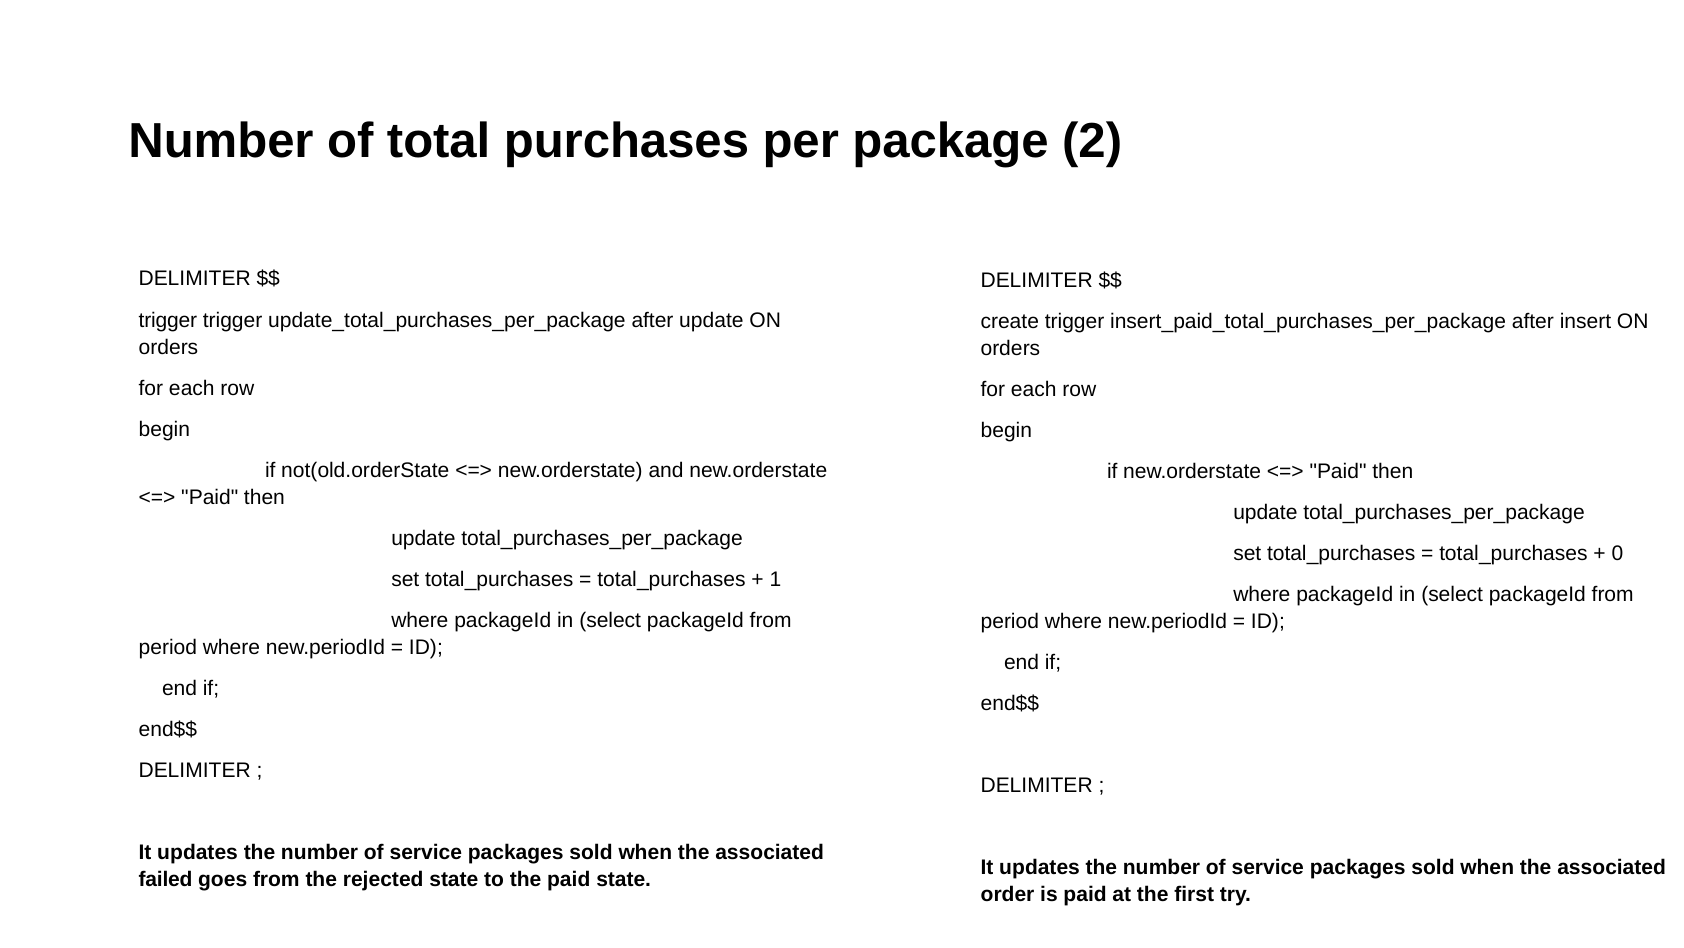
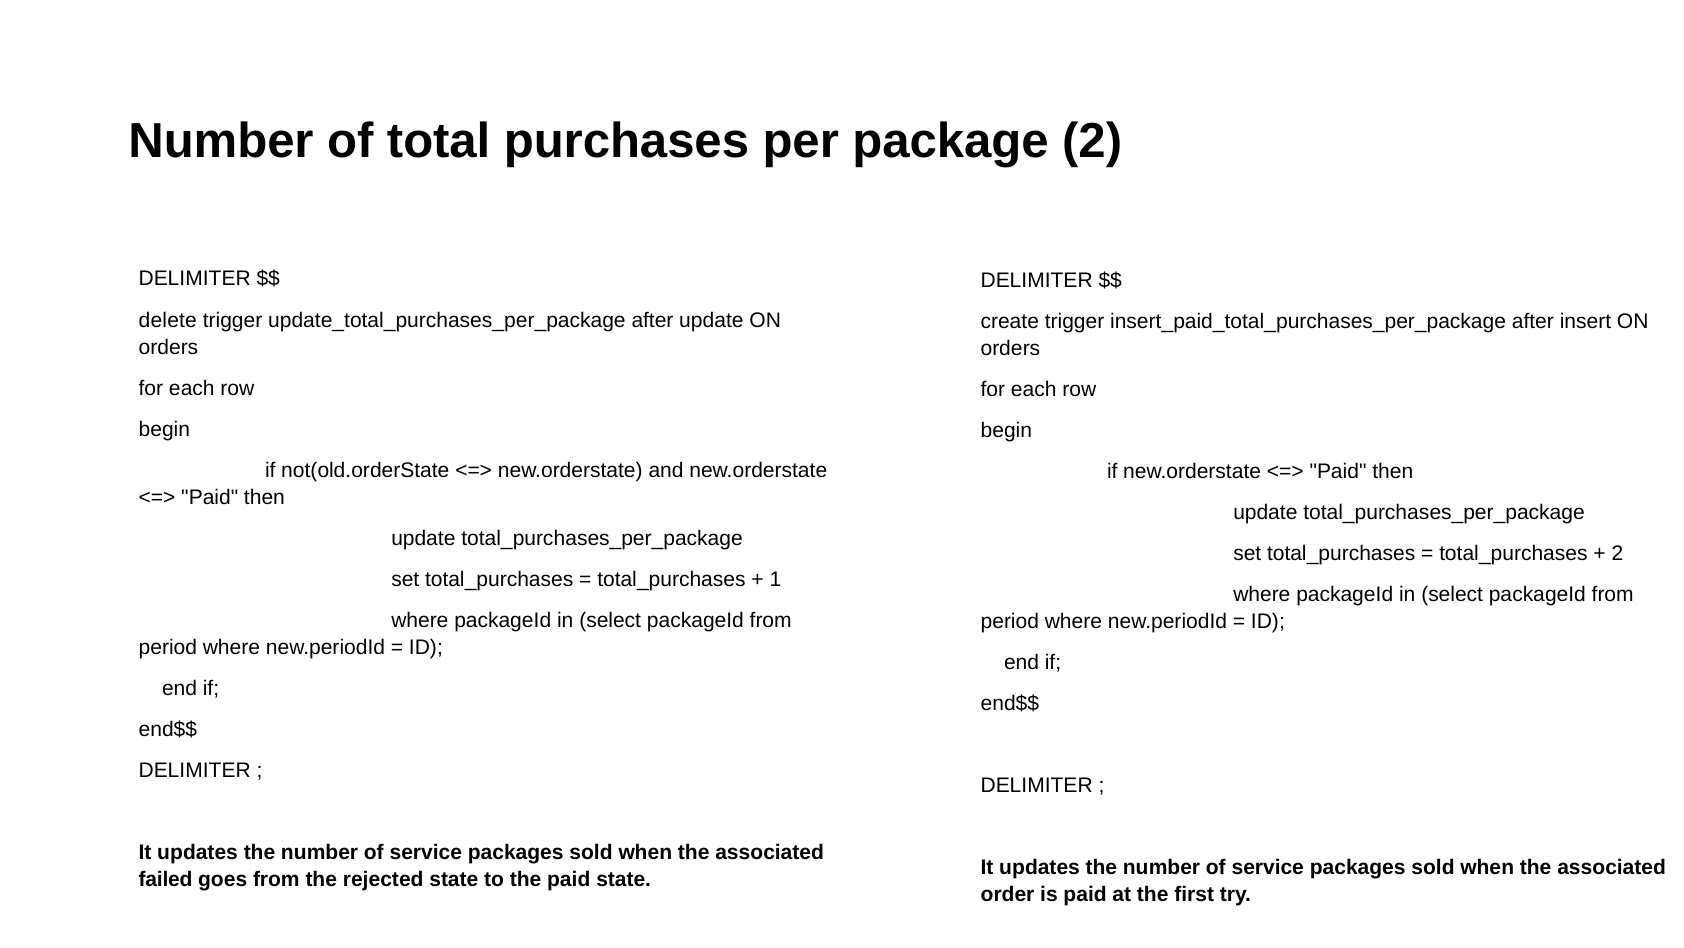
trigger at (168, 320): trigger -> delete
0 at (1617, 553): 0 -> 2
